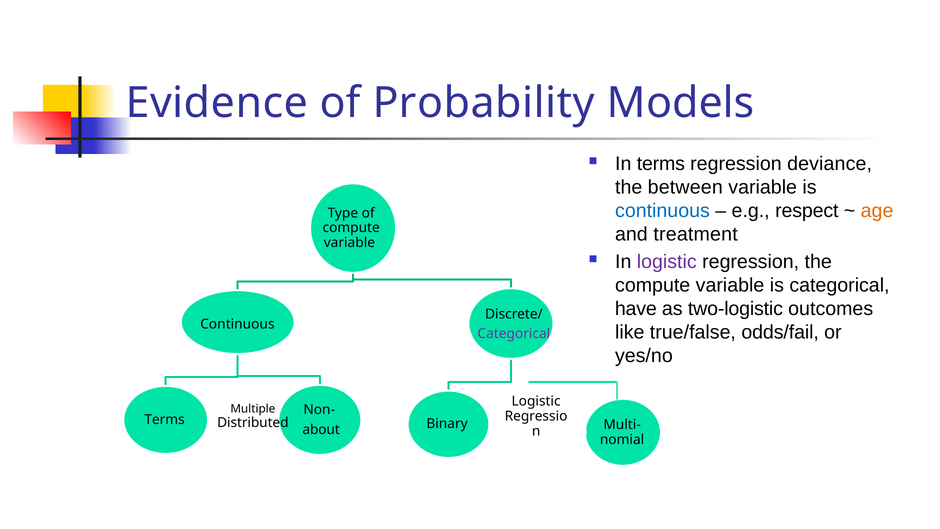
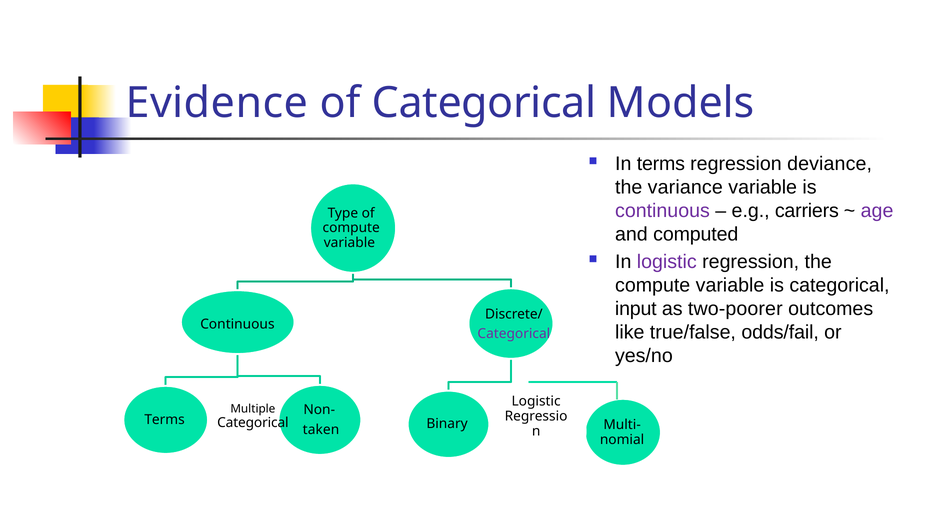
of Probability: Probability -> Categorical
between: between -> variance
continuous at (662, 211) colour: blue -> purple
respect: respect -> carriers
age colour: orange -> purple
treatment: treatment -> computed
have: have -> input
two-logistic: two-logistic -> two-poorer
Distributed at (253, 422): Distributed -> Categorical
about: about -> taken
